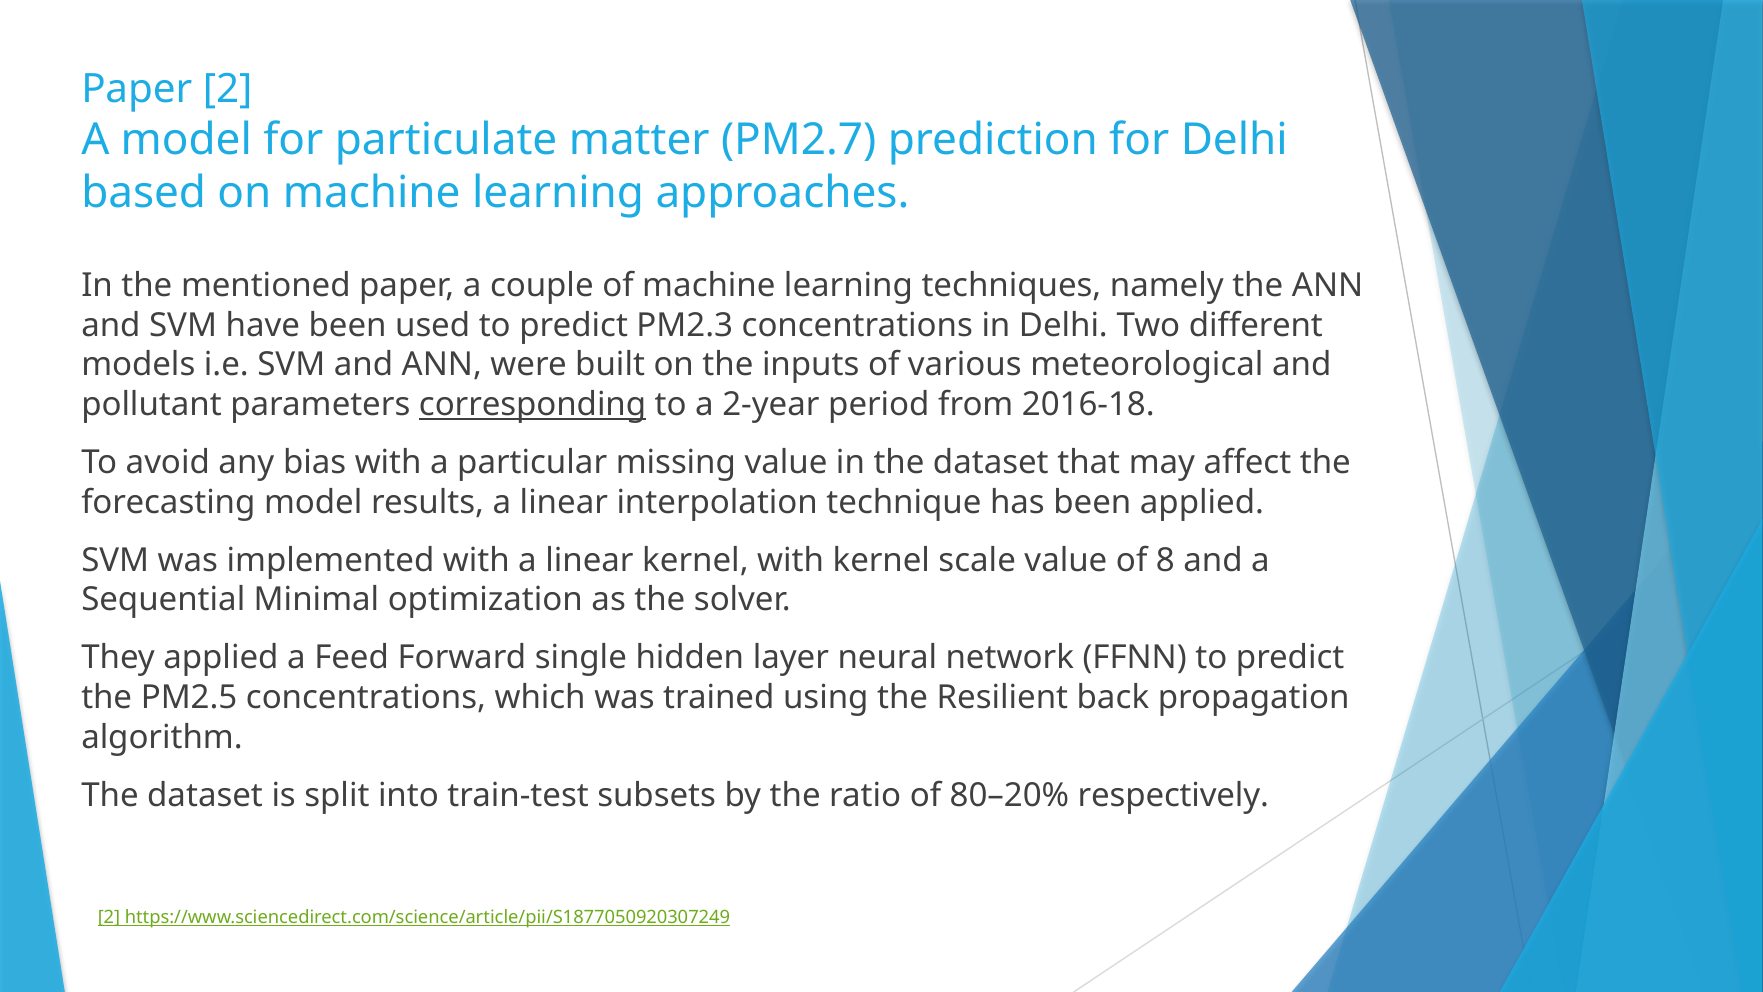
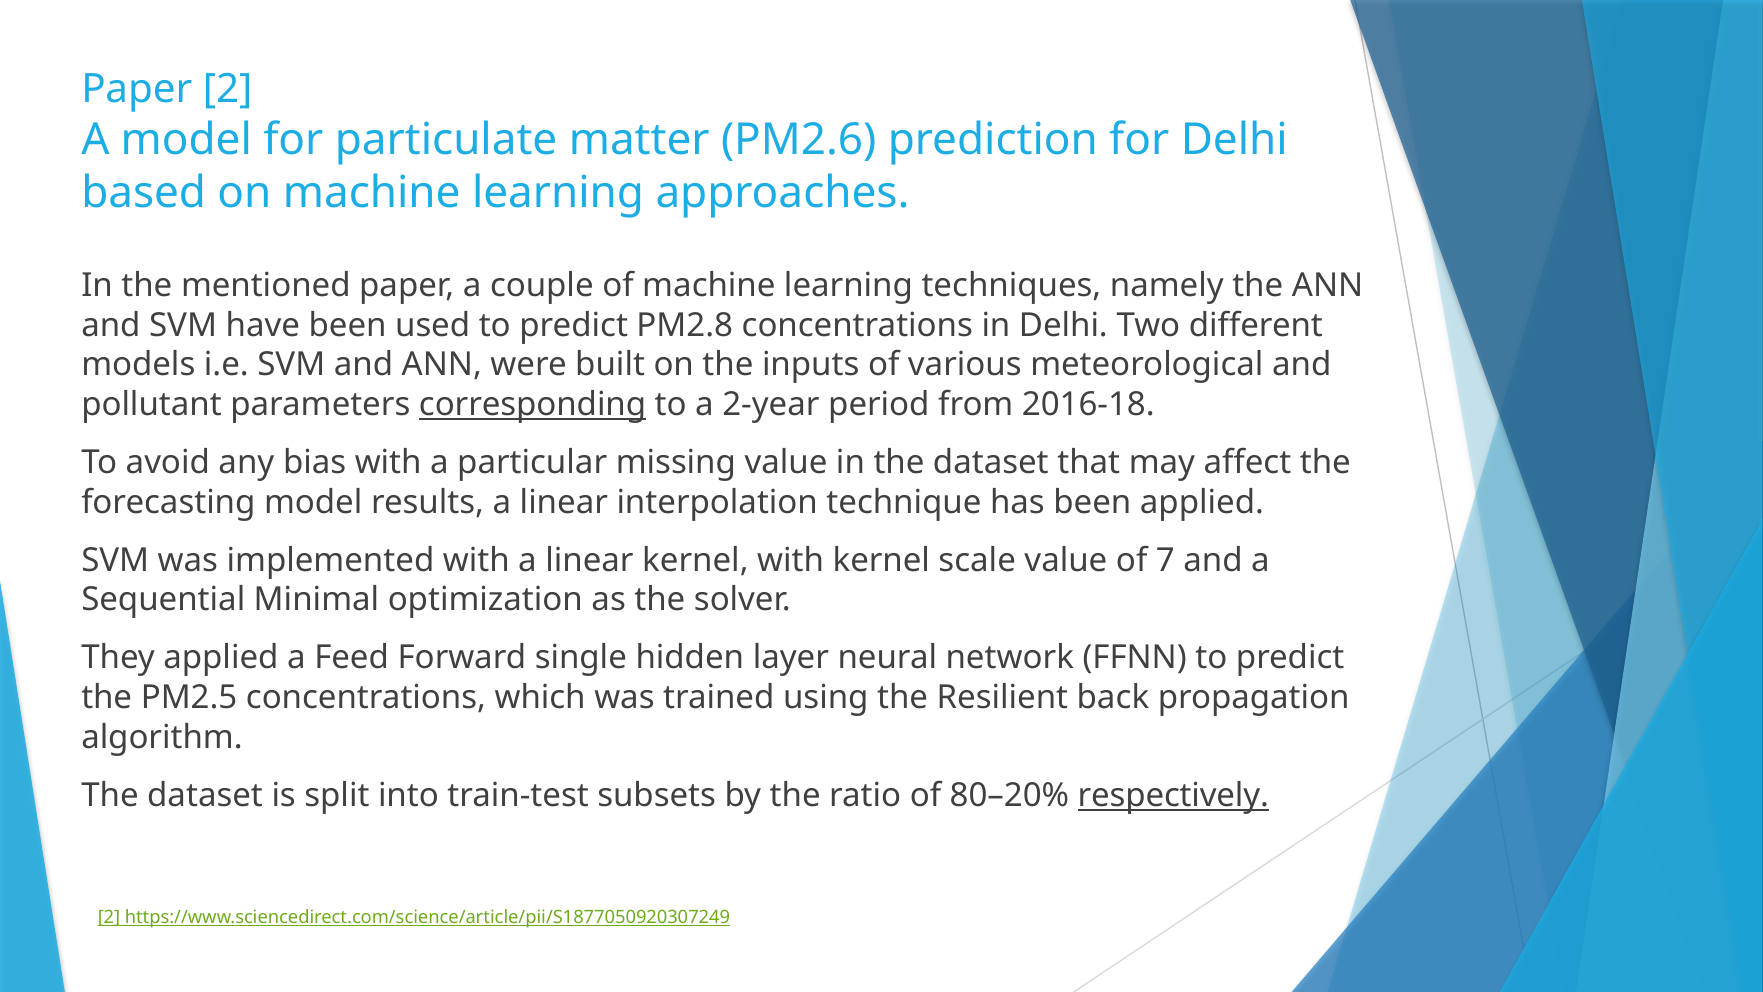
PM2.7: PM2.7 -> PM2.6
PM2.3: PM2.3 -> PM2.8
8: 8 -> 7
respectively underline: none -> present
